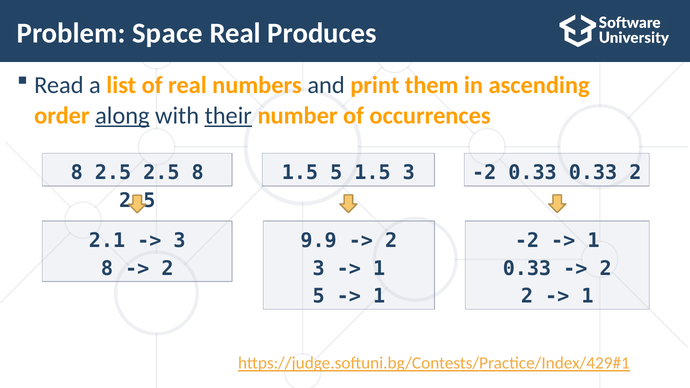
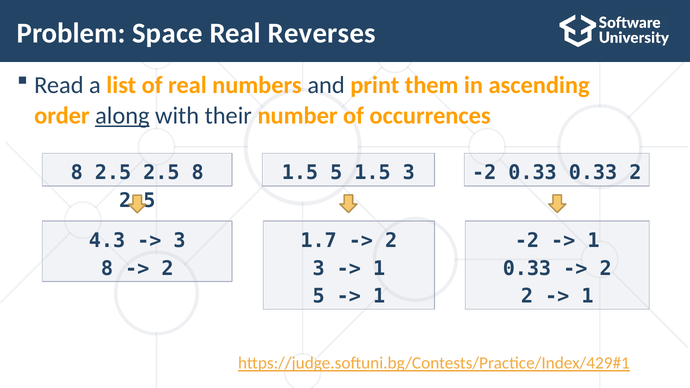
Produces: Produces -> Reverses
their underline: present -> none
2.1: 2.1 -> 4.3
9.9: 9.9 -> 1.7
